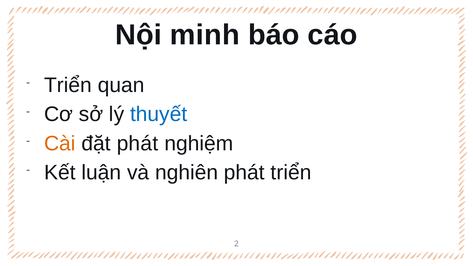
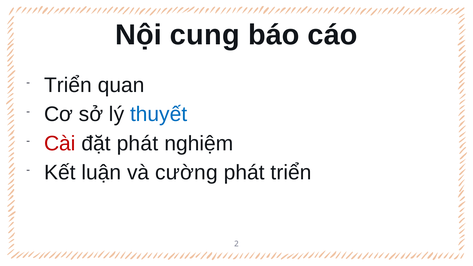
minh: minh -> cung
Cài colour: orange -> red
nghiên: nghiên -> cường
